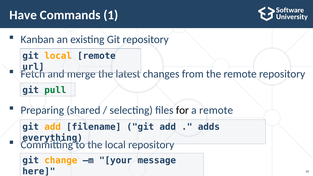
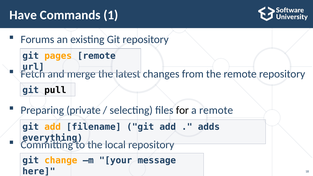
Kanban: Kanban -> Forums
git local: local -> pages
pull colour: green -> black
shared: shared -> private
